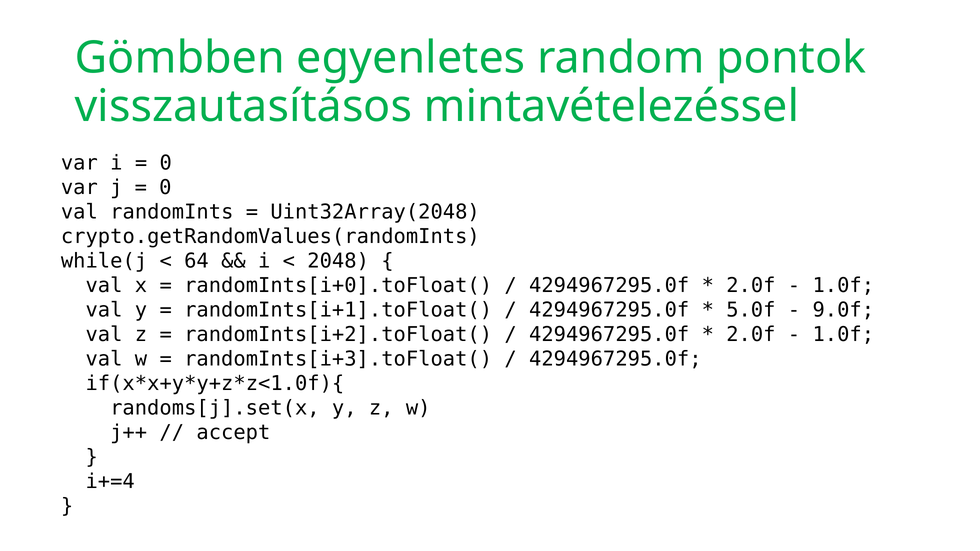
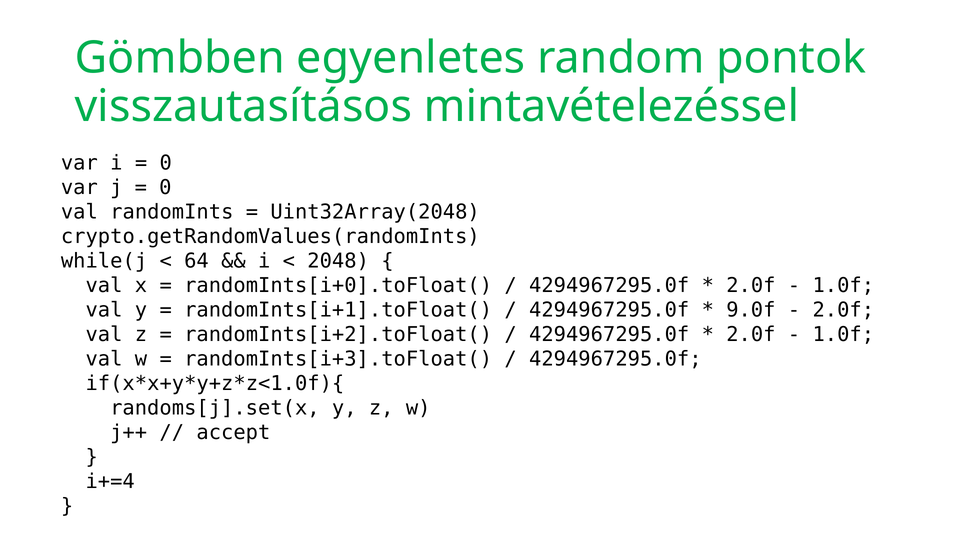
5.0f: 5.0f -> 9.0f
9.0f at (843, 310): 9.0f -> 2.0f
